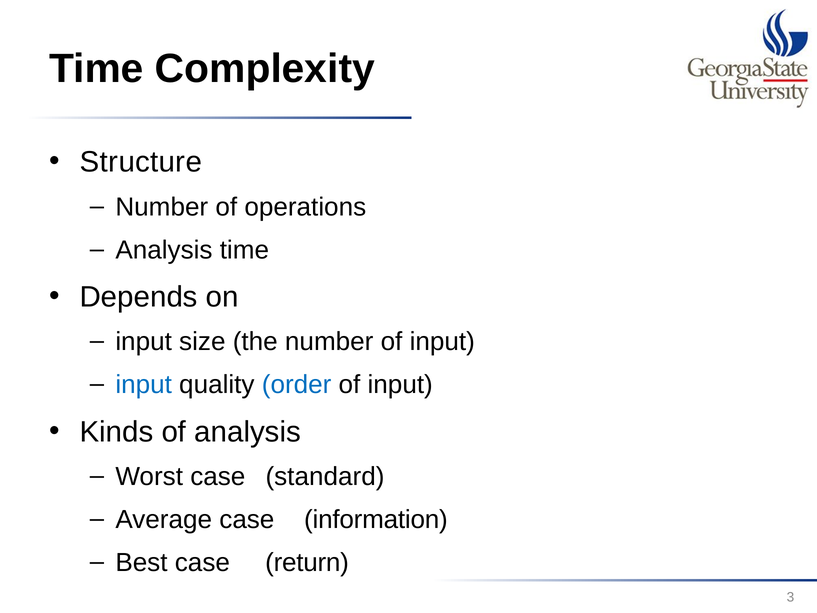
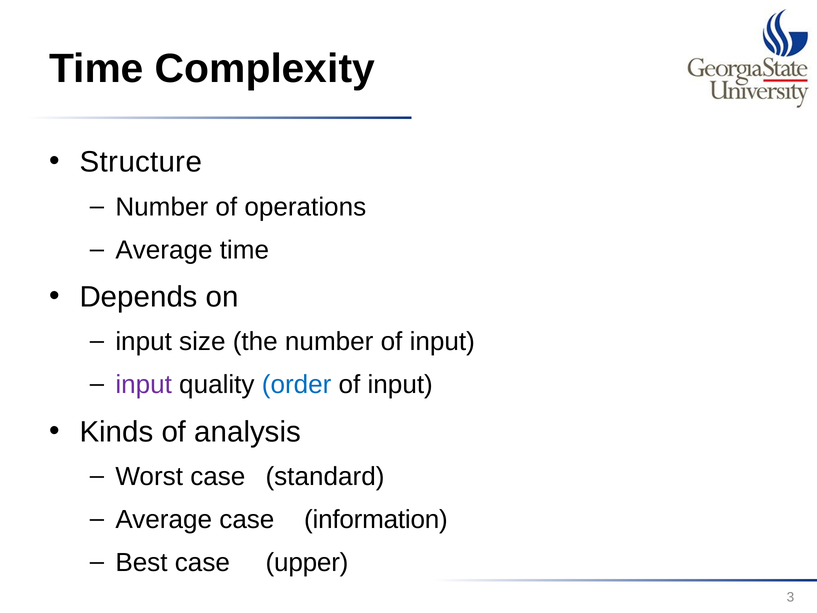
Analysis at (164, 250): Analysis -> Average
input at (144, 385) colour: blue -> purple
return: return -> upper
